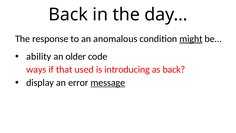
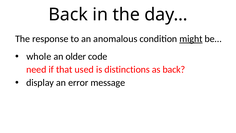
ability: ability -> whole
ways: ways -> need
introducing: introducing -> distinctions
message underline: present -> none
